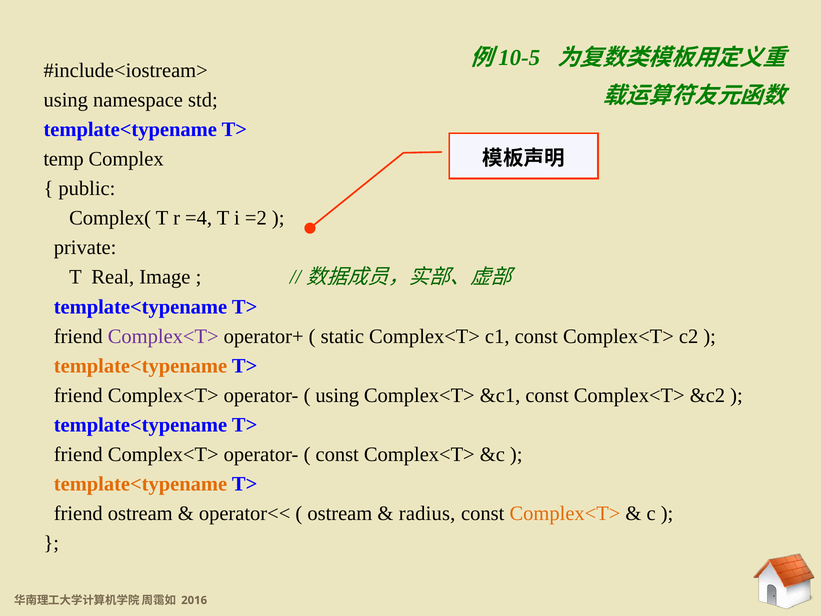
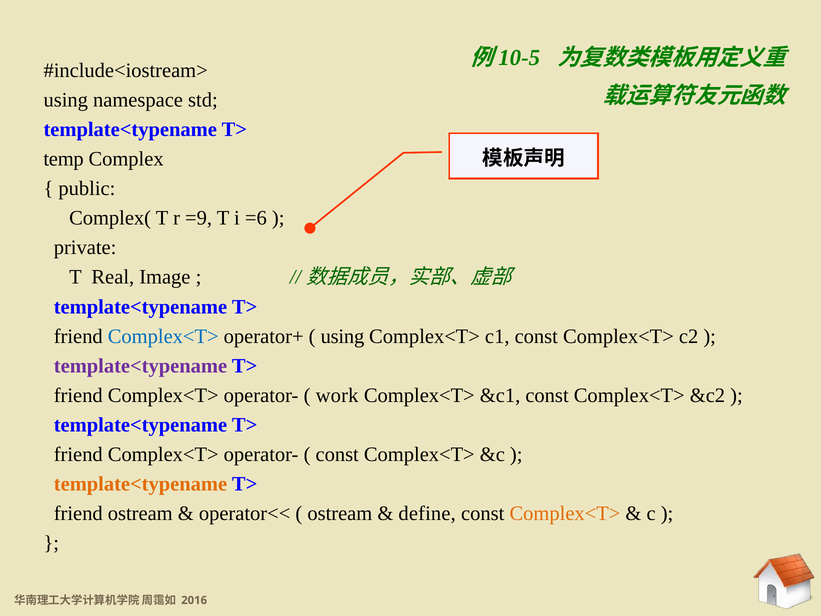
=4: =4 -> =9
=2: =2 -> =6
Complex<T> at (163, 336) colour: purple -> blue
static at (342, 336): static -> using
template<typename at (140, 366) colour: orange -> purple
using at (337, 395): using -> work
radius: radius -> define
